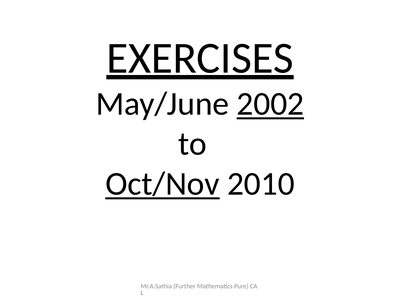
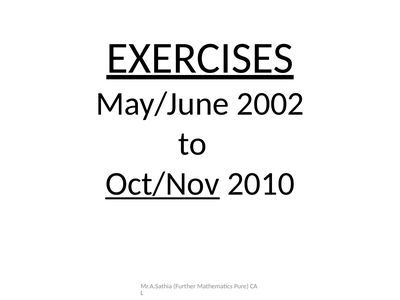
2002 underline: present -> none
